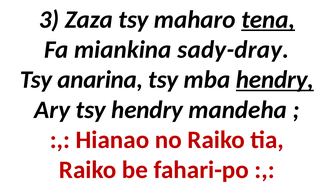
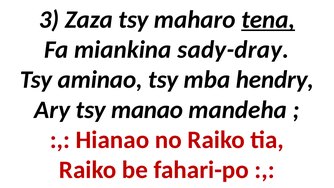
anarina: anarina -> aminao
hendry at (275, 80) underline: present -> none
tsy hendry: hendry -> manao
